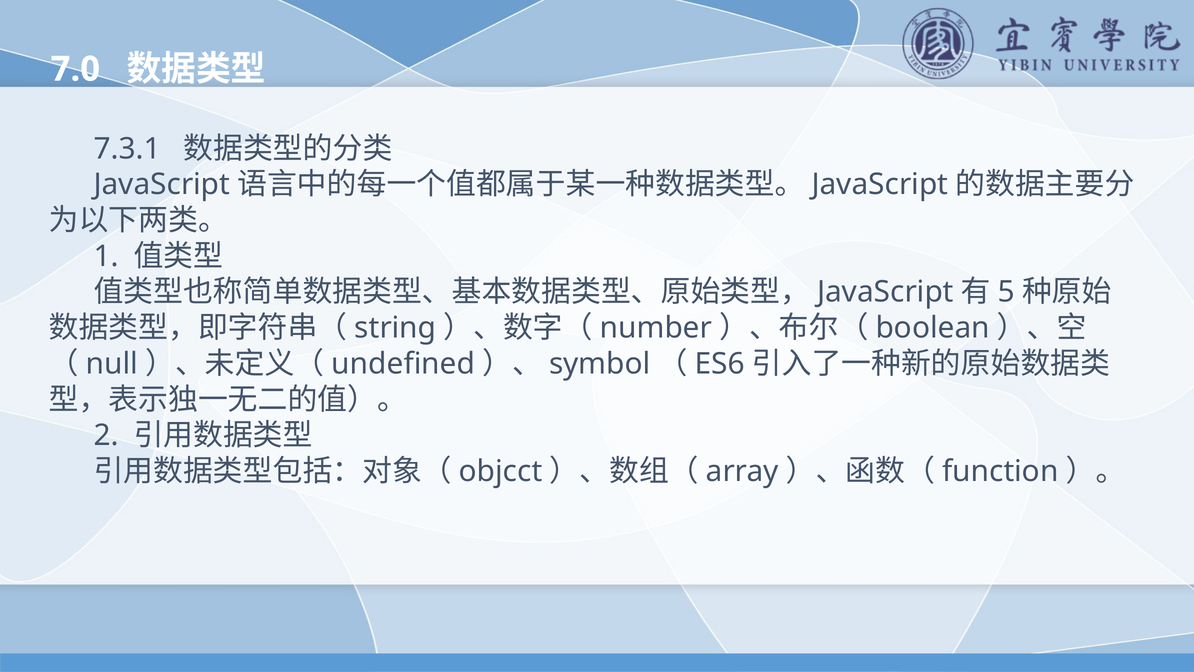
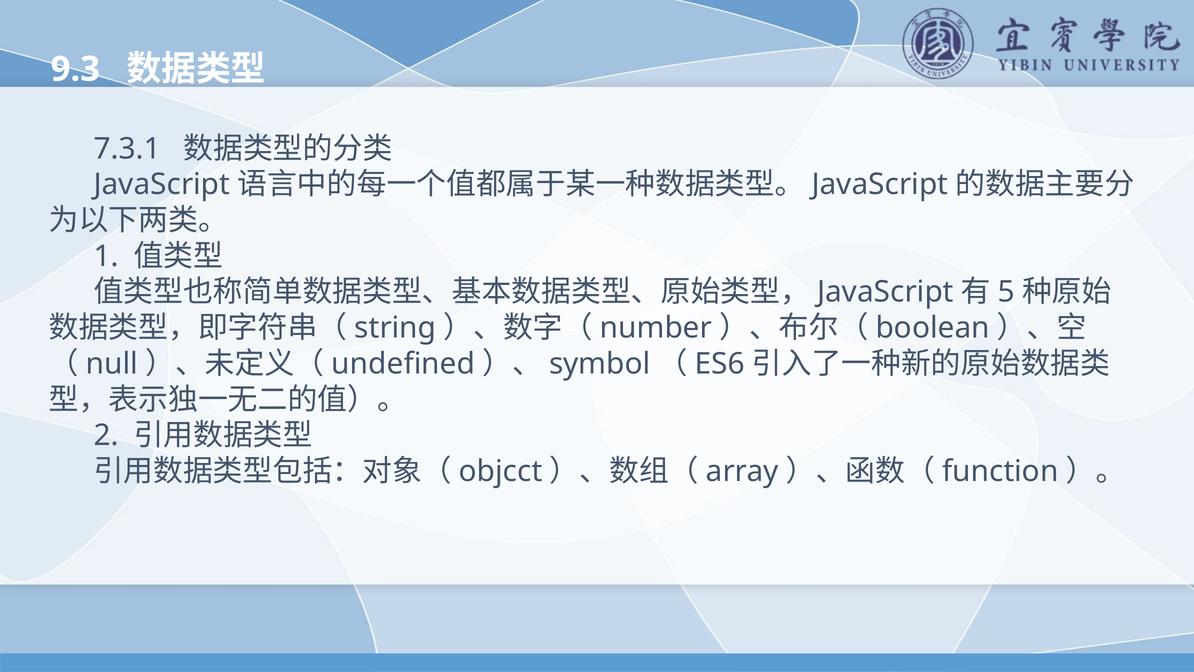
7.0: 7.0 -> 9.3
